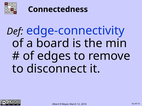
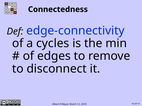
board: board -> cycles
